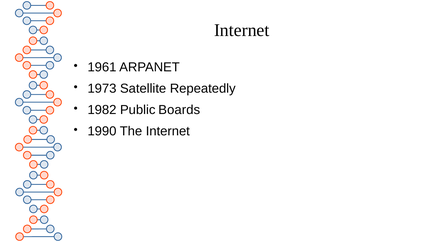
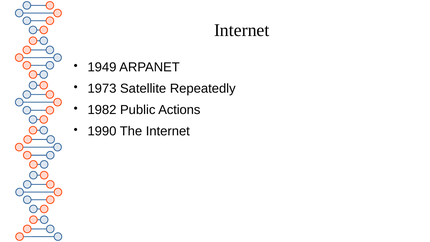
1961: 1961 -> 1949
Boards: Boards -> Actions
